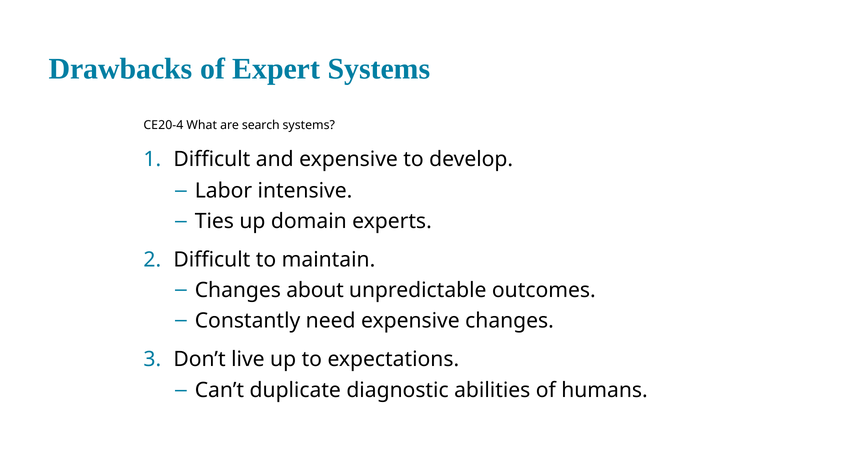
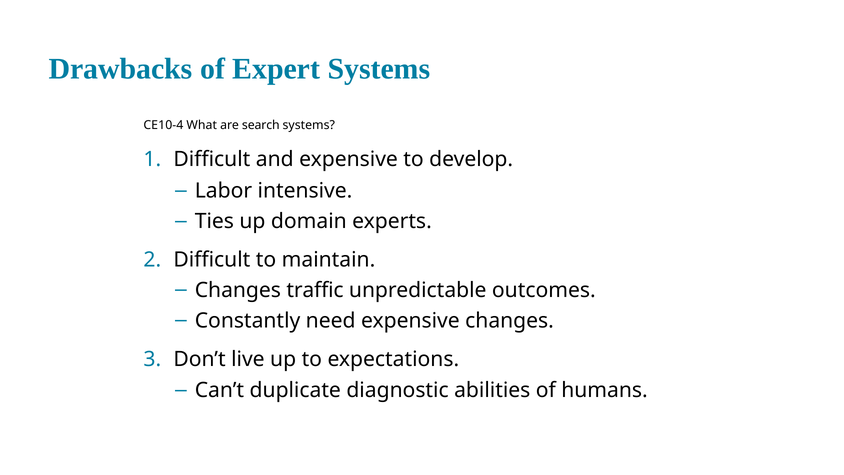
20-4: 20-4 -> 10-4
about: about -> traffic
